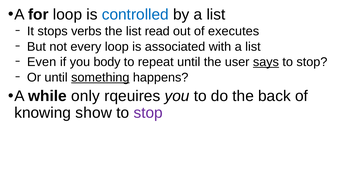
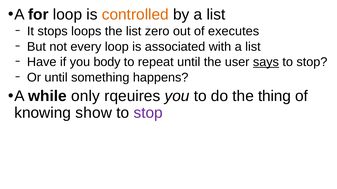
controlled colour: blue -> orange
verbs: verbs -> loops
read: read -> zero
Even: Even -> Have
something underline: present -> none
back: back -> thing
